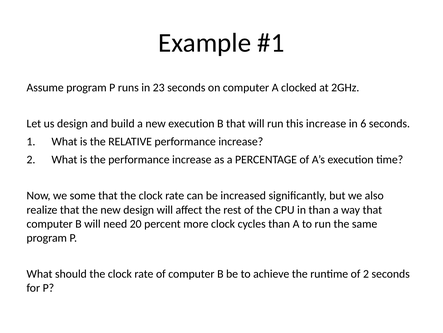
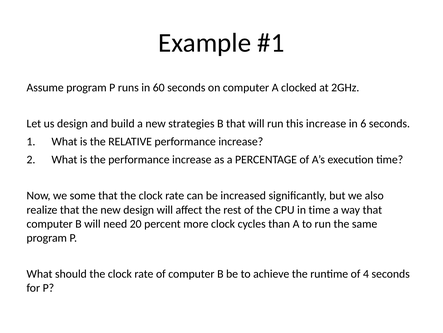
23: 23 -> 60
new execution: execution -> strategies
in than: than -> time
of 2: 2 -> 4
